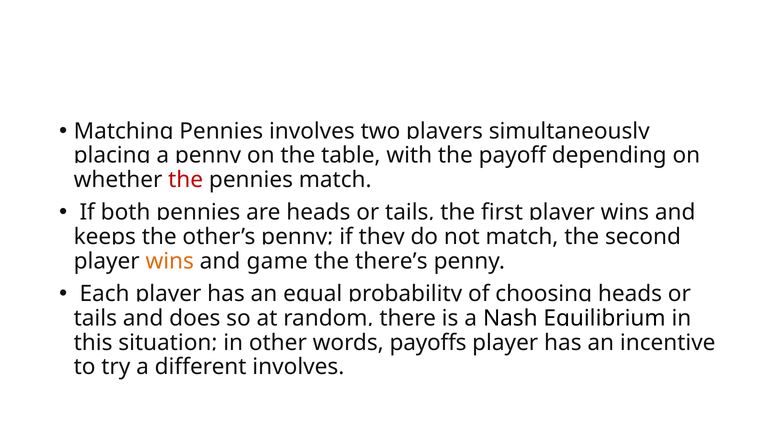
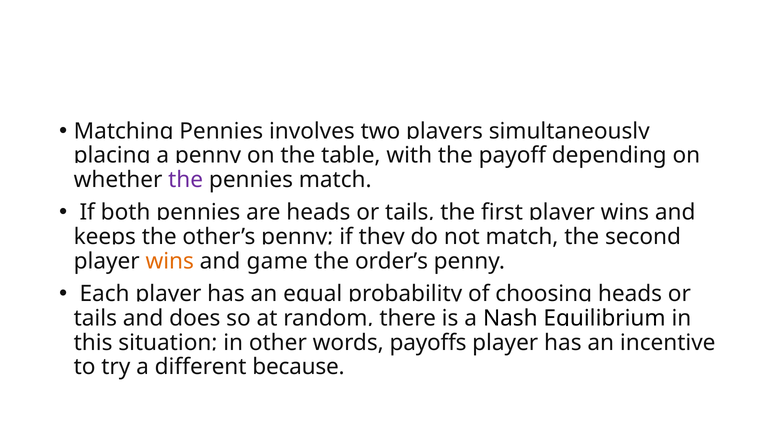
the at (186, 180) colour: red -> purple
there’s: there’s -> order’s
different involves: involves -> because
